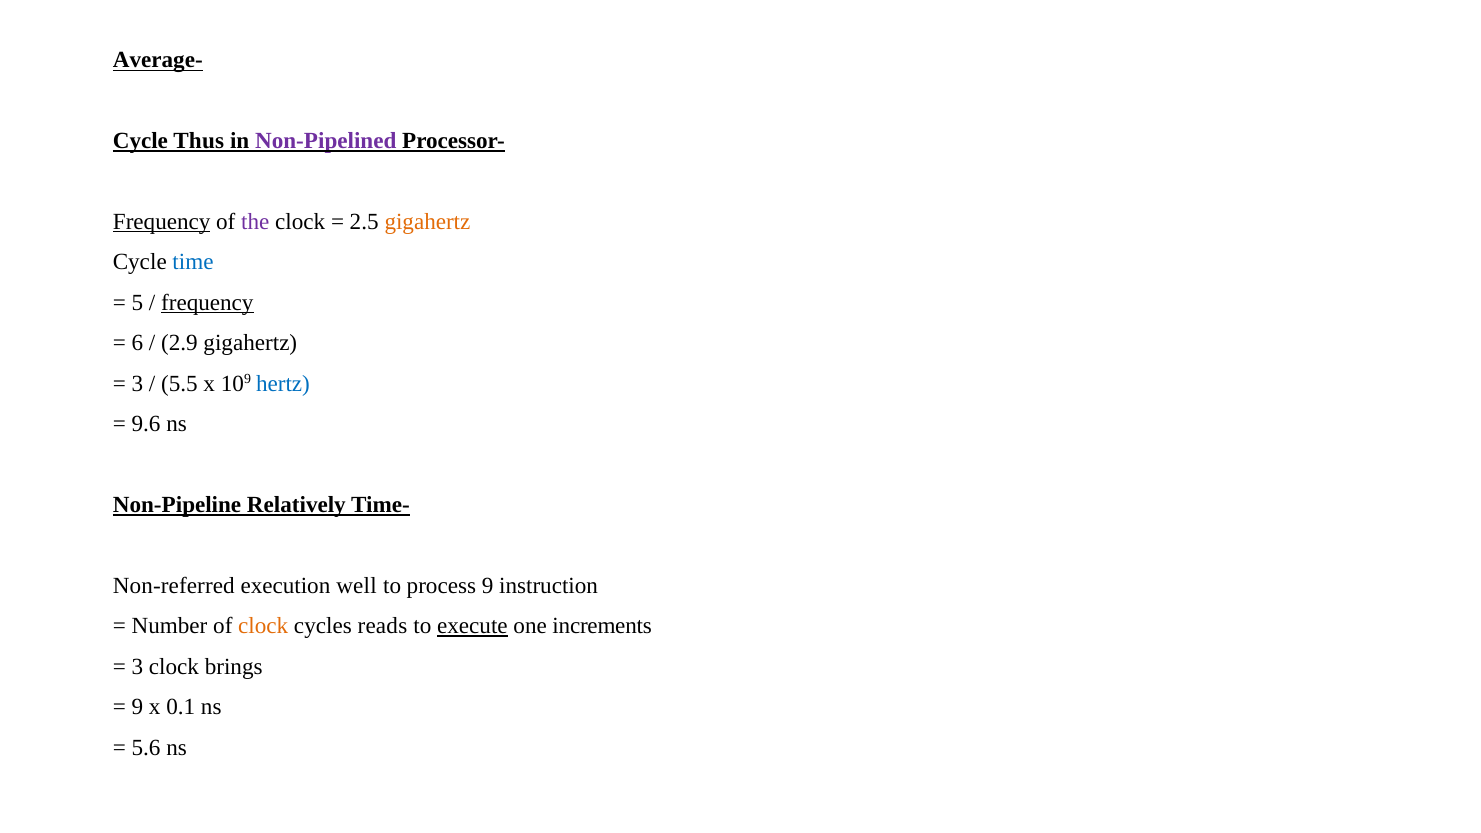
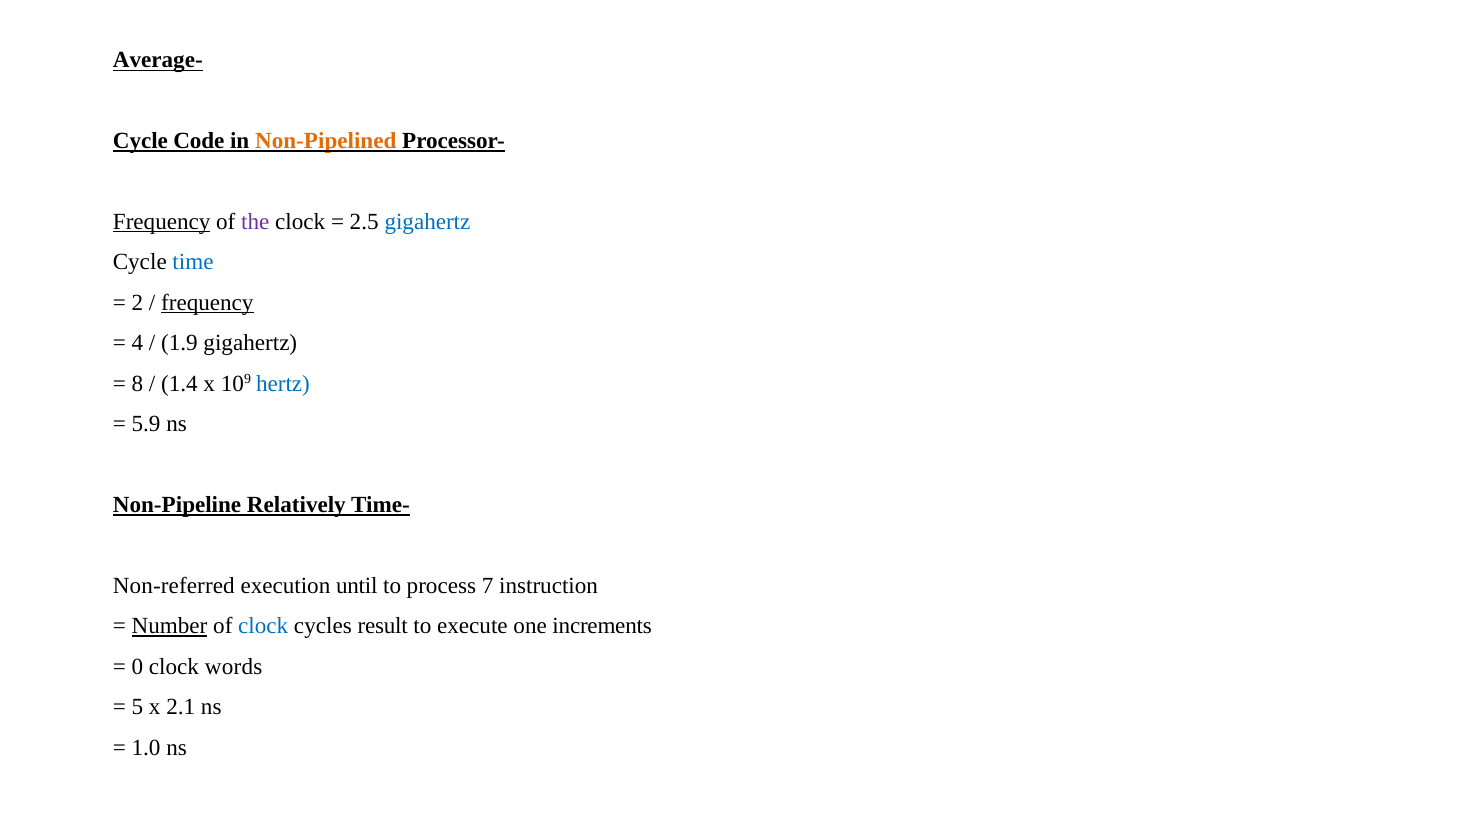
Thus: Thus -> Code
Non-Pipelined colour: purple -> orange
gigahertz at (427, 222) colour: orange -> blue
5: 5 -> 2
6: 6 -> 4
2.9: 2.9 -> 1.9
3 at (137, 383): 3 -> 8
5.5: 5.5 -> 1.4
9.6: 9.6 -> 5.9
well: well -> until
process 9: 9 -> 7
Number underline: none -> present
clock at (263, 626) colour: orange -> blue
reads: reads -> result
execute underline: present -> none
3 at (137, 667): 3 -> 0
brings: brings -> words
9 at (137, 707): 9 -> 5
0.1: 0.1 -> 2.1
5.6: 5.6 -> 1.0
